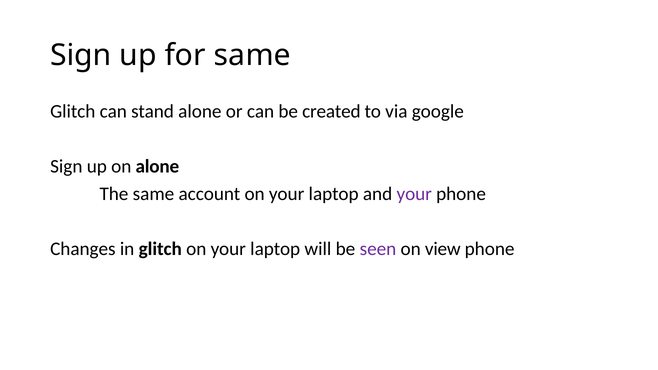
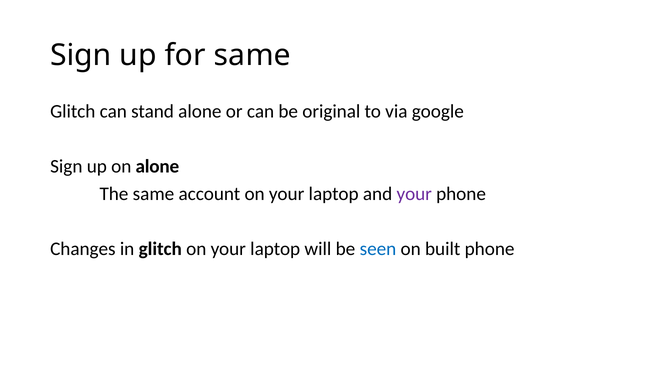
created: created -> original
seen colour: purple -> blue
view: view -> built
